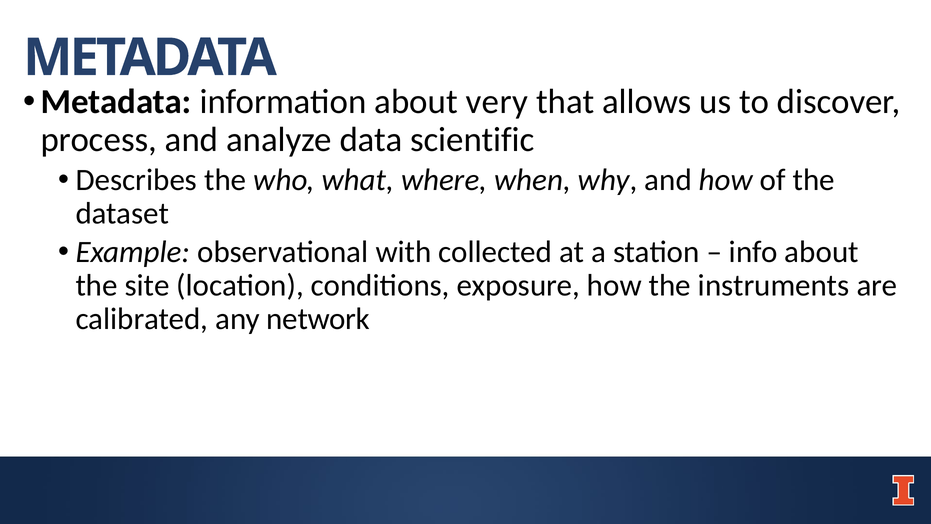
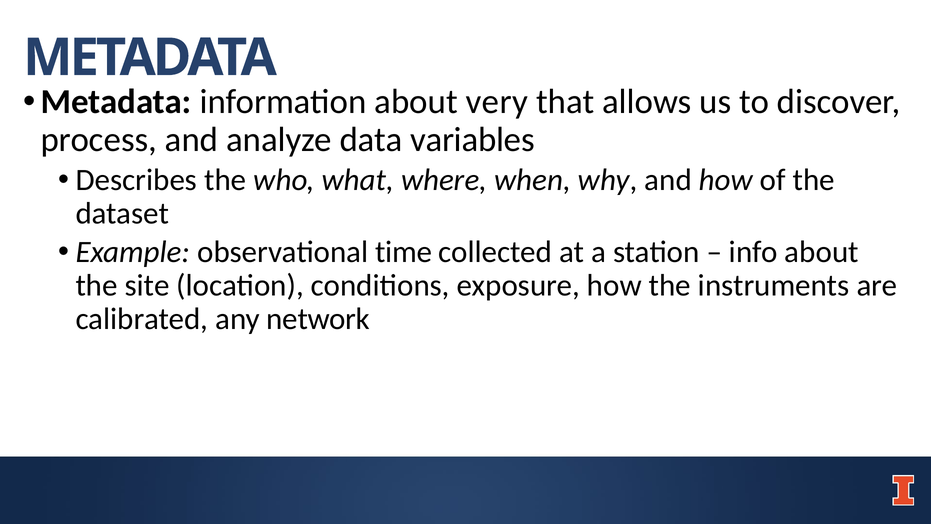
scientific: scientific -> variables
with: with -> time
